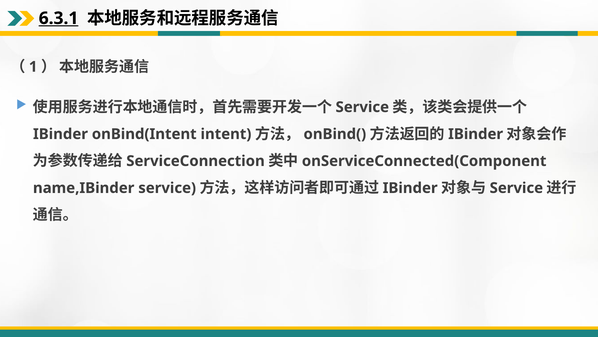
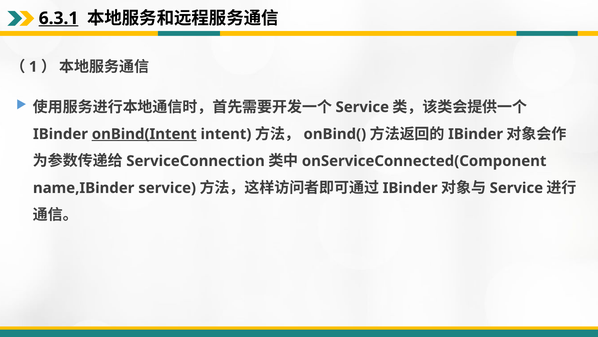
onBind(Intent underline: none -> present
